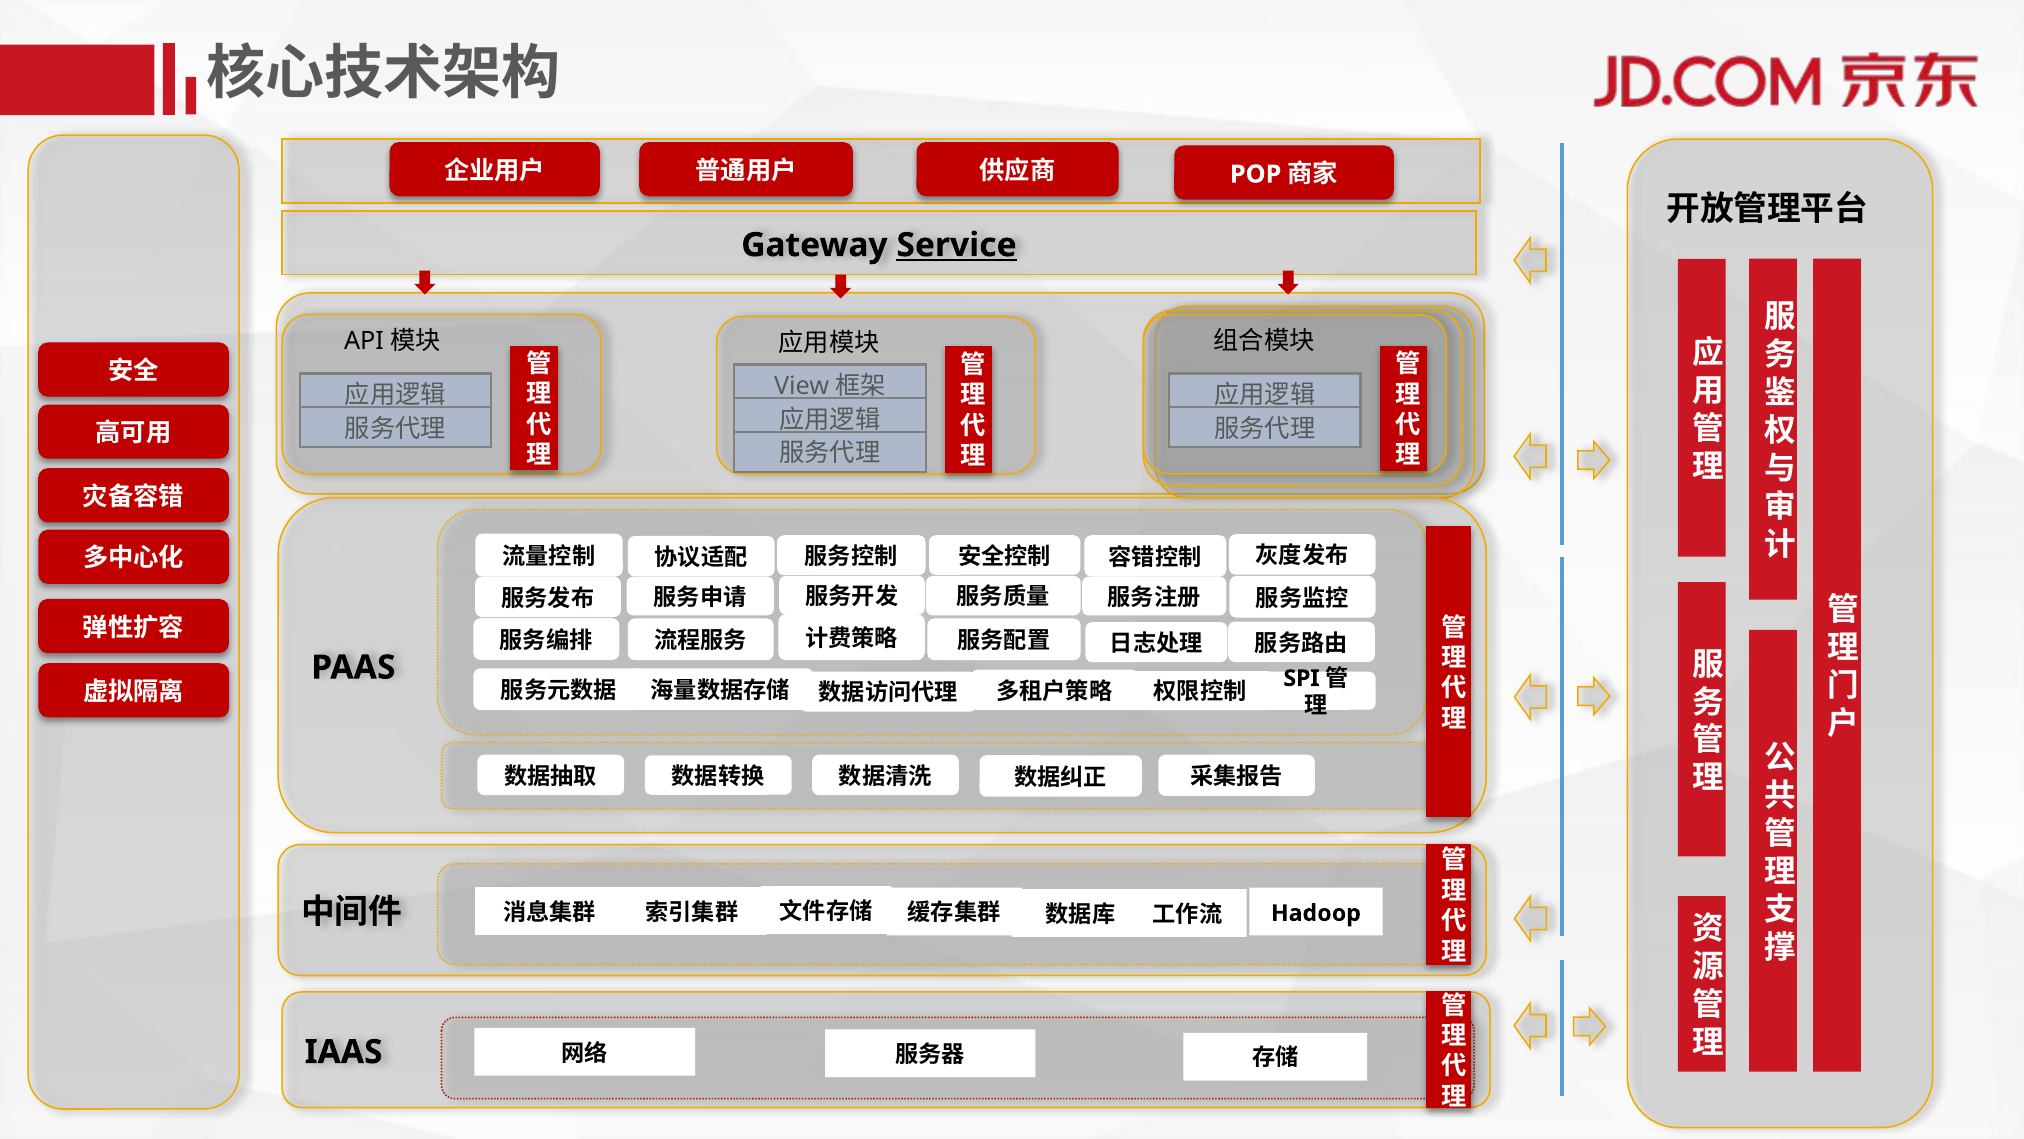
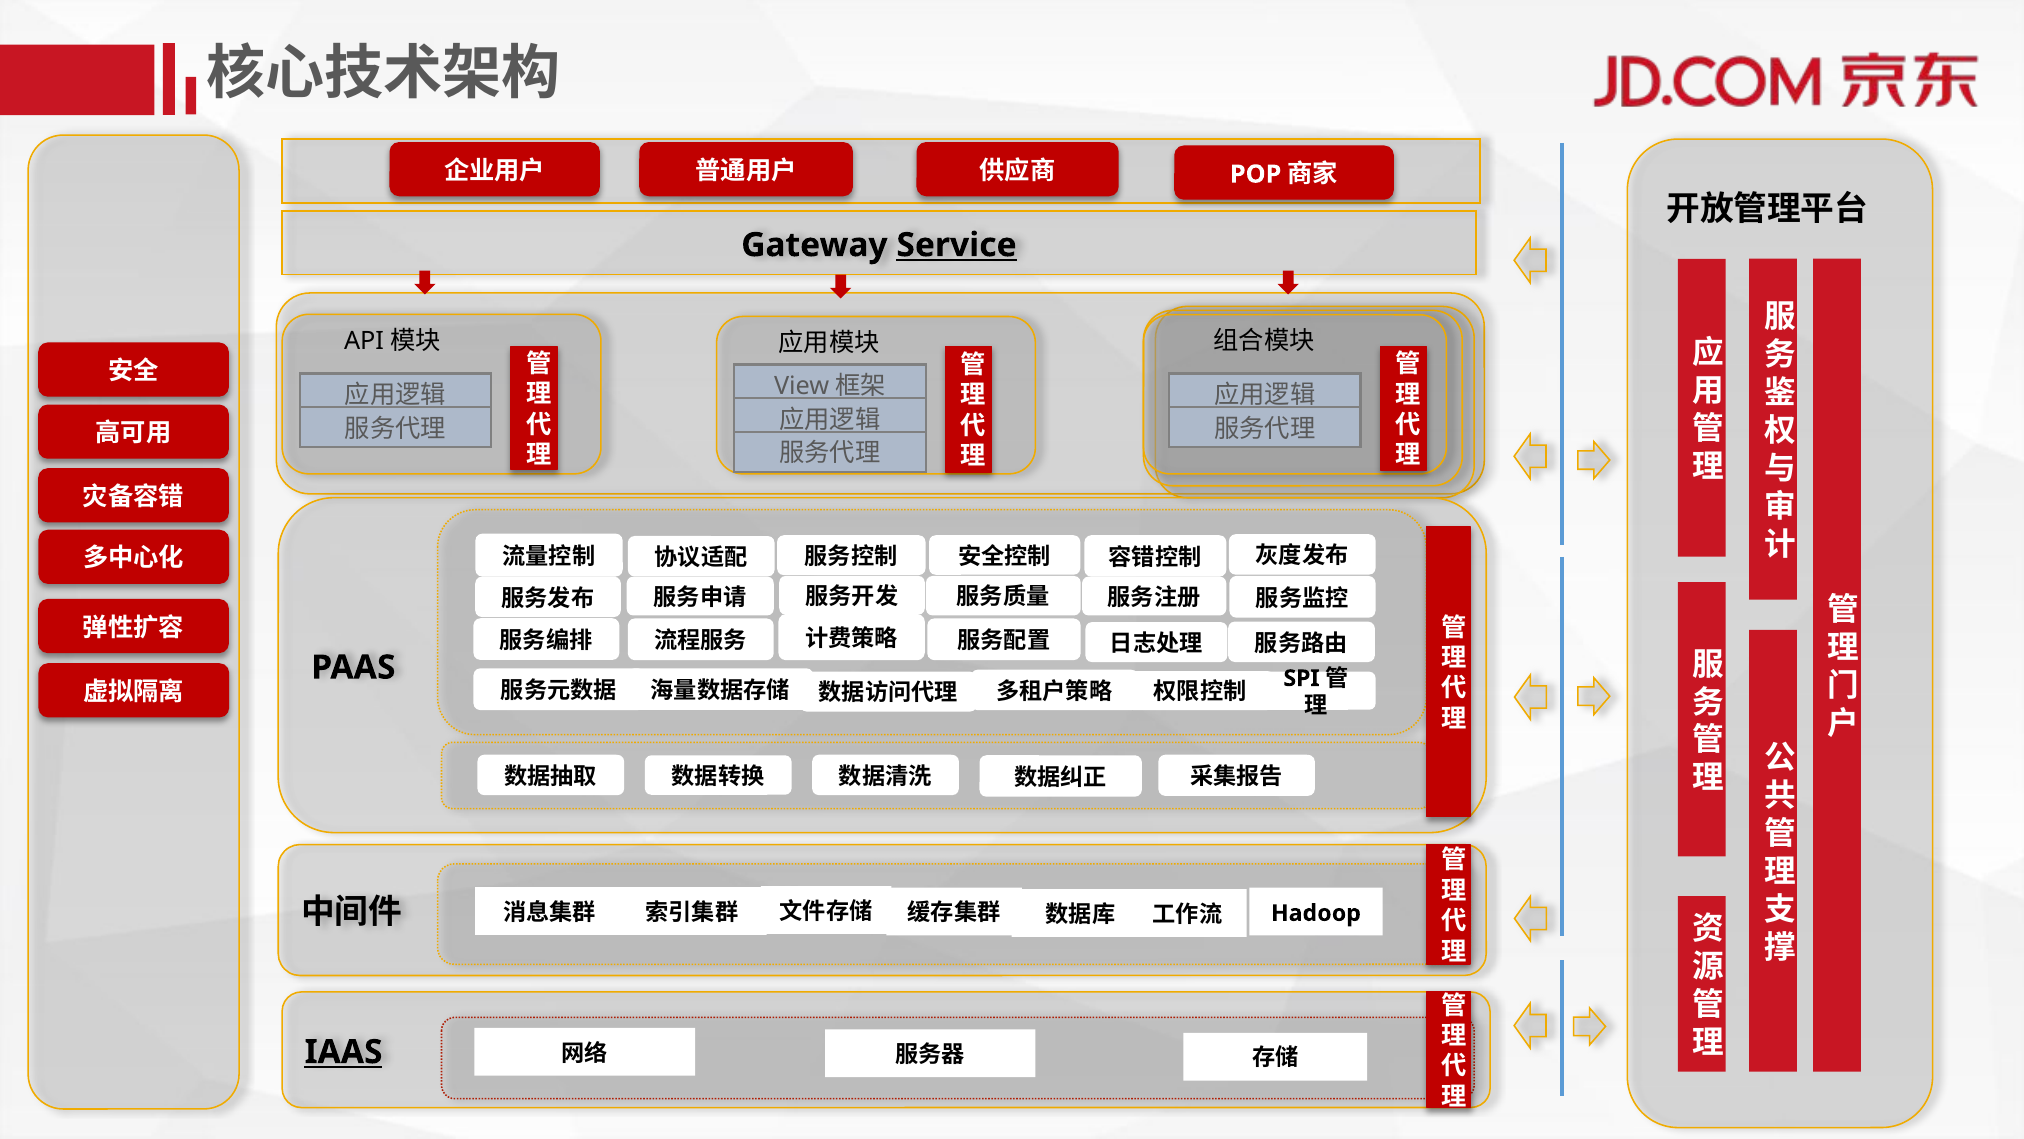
IAAS underline: none -> present
